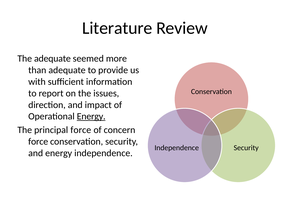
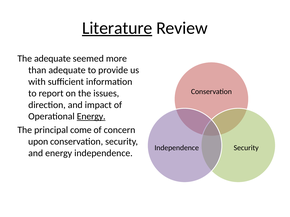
Literature underline: none -> present
principal force: force -> come
force at (38, 142): force -> upon
